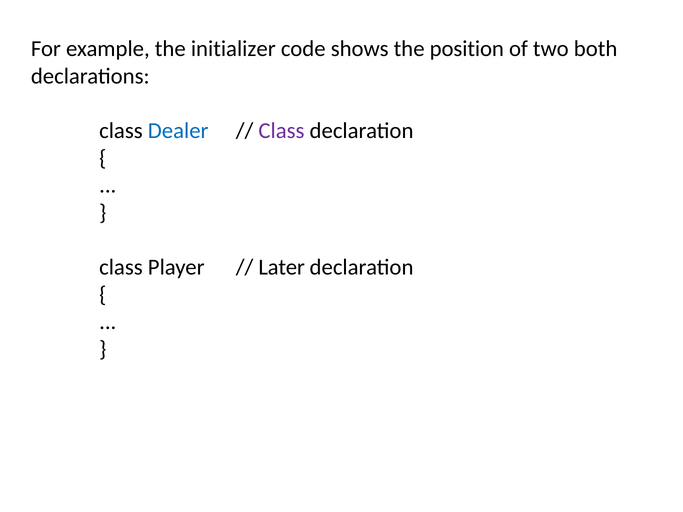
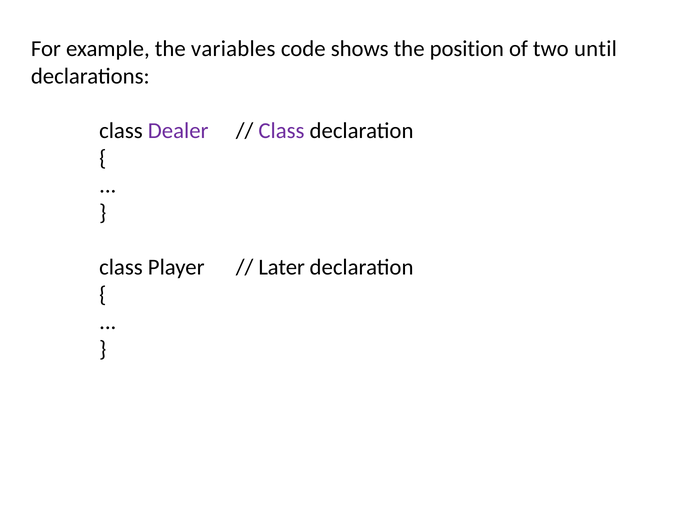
initializer: initializer -> variables
both: both -> until
Dealer colour: blue -> purple
